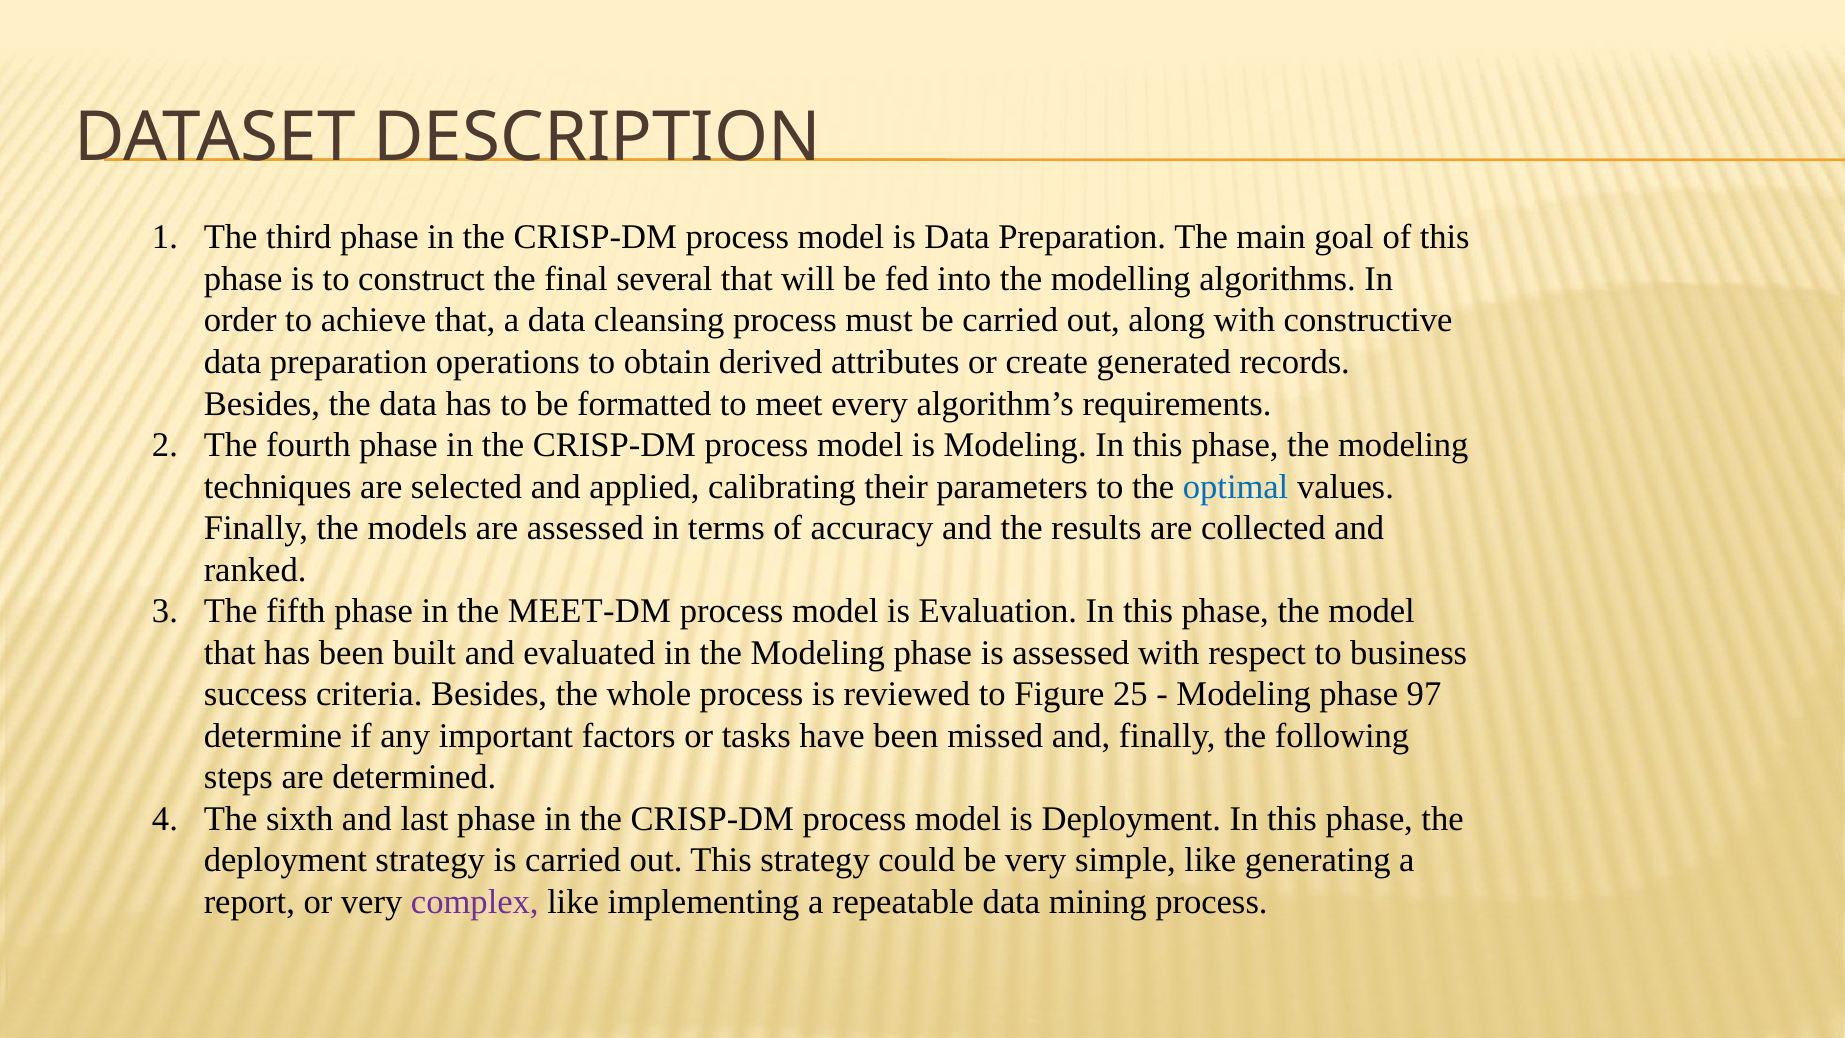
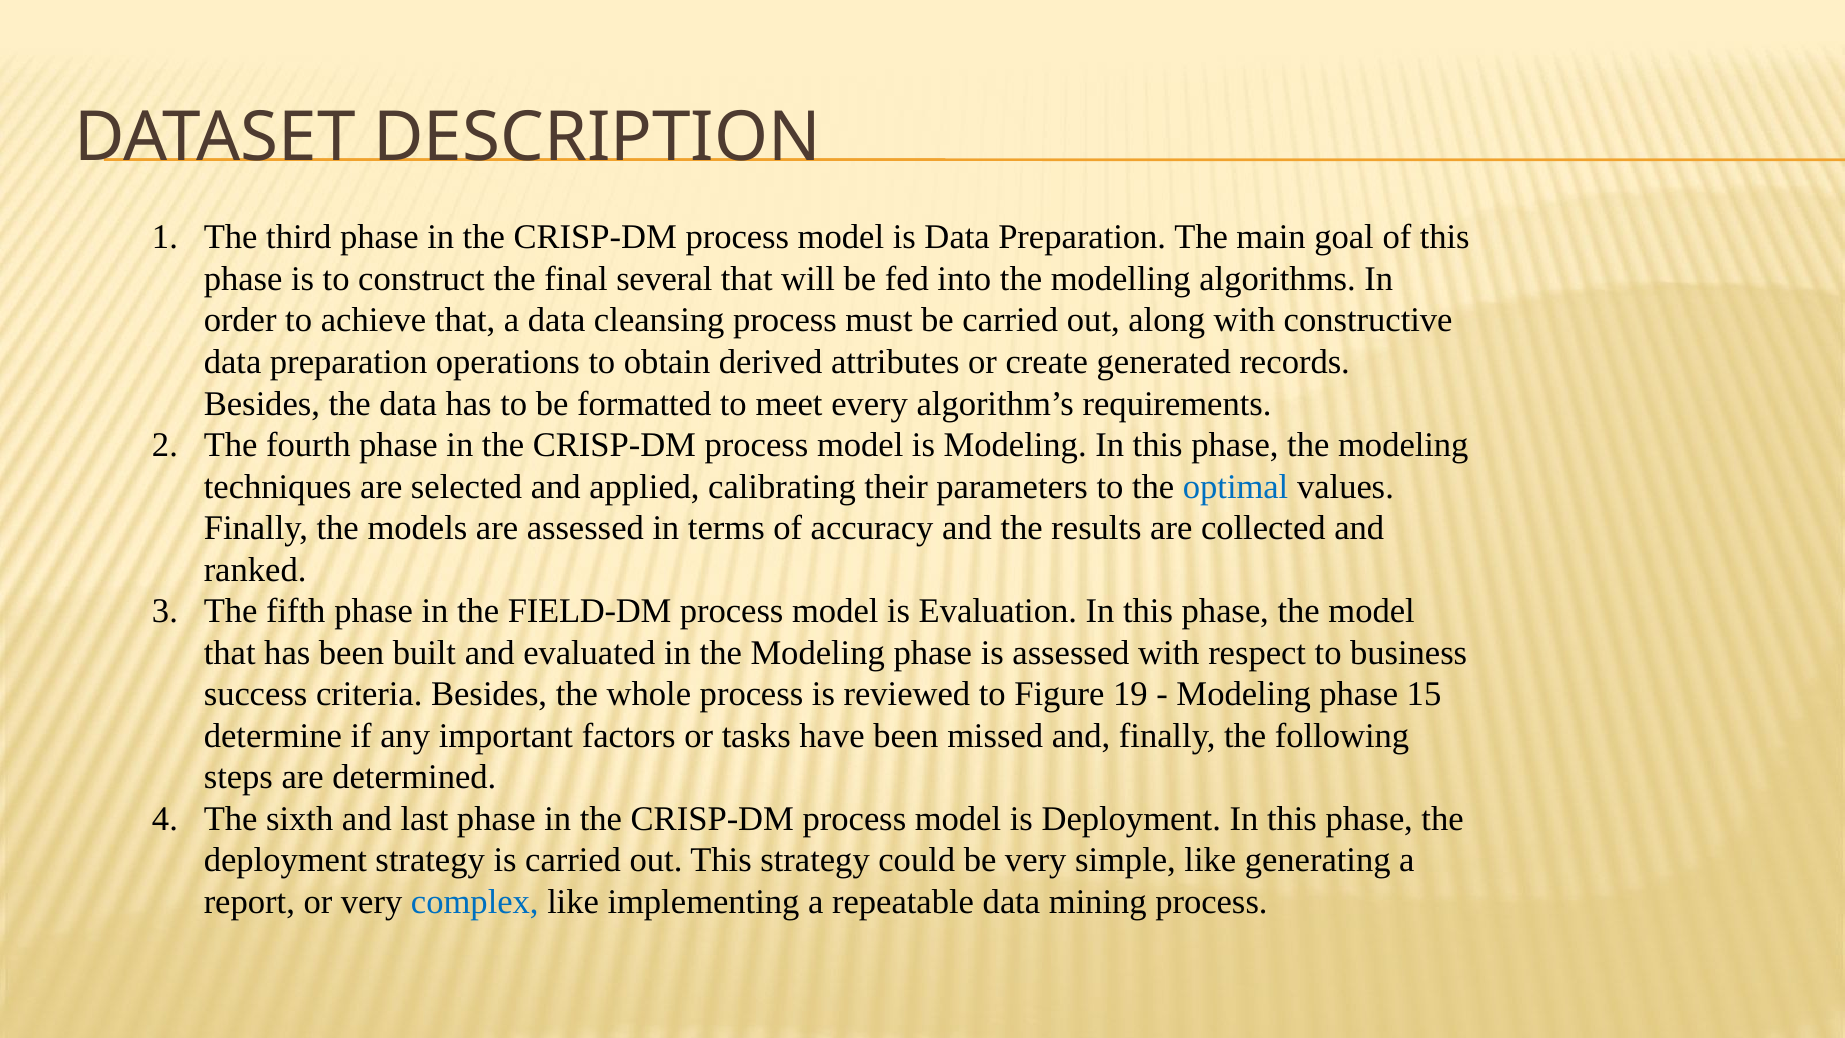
MEET-DM: MEET-DM -> FIELD-DM
25: 25 -> 19
97: 97 -> 15
complex colour: purple -> blue
